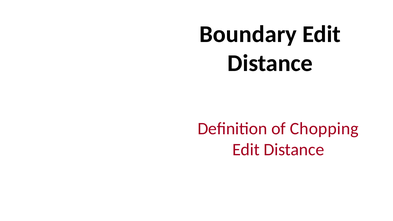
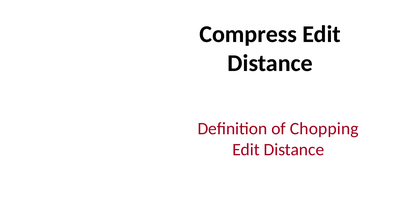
Boundary: Boundary -> Compress
